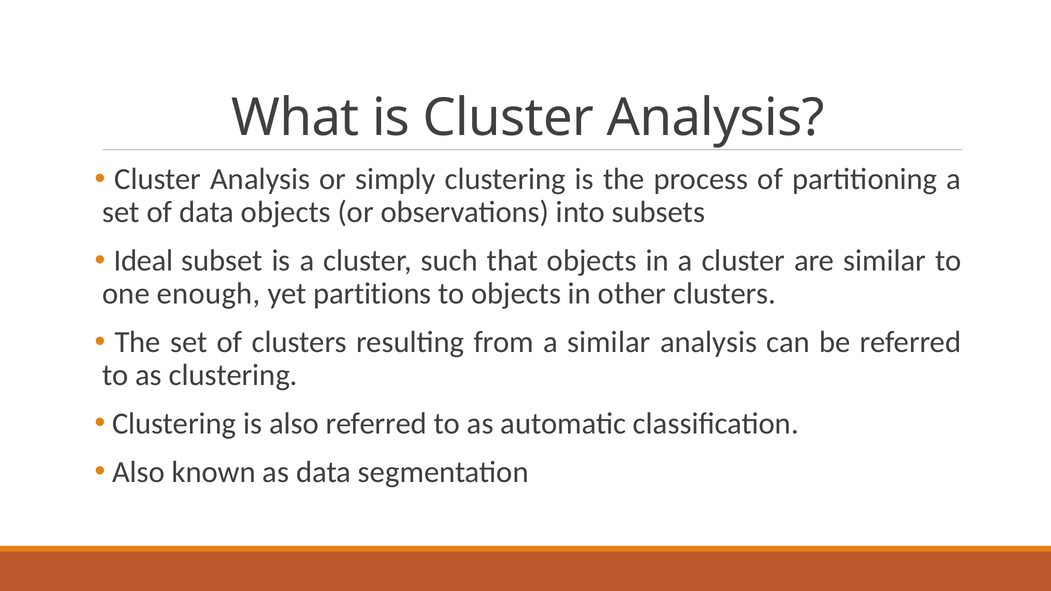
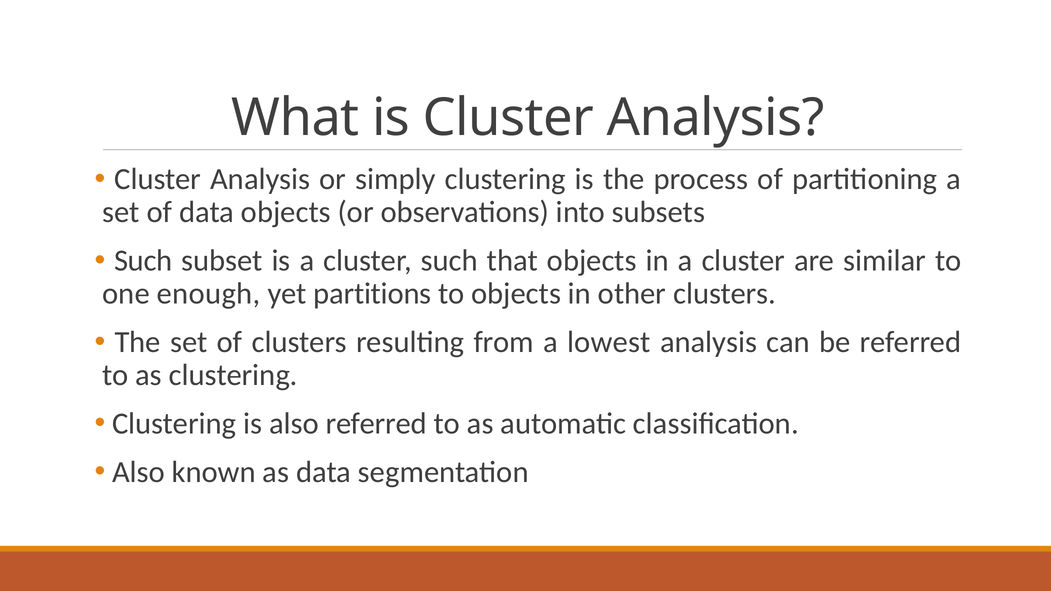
Ideal at (143, 261): Ideal -> Such
a similar: similar -> lowest
